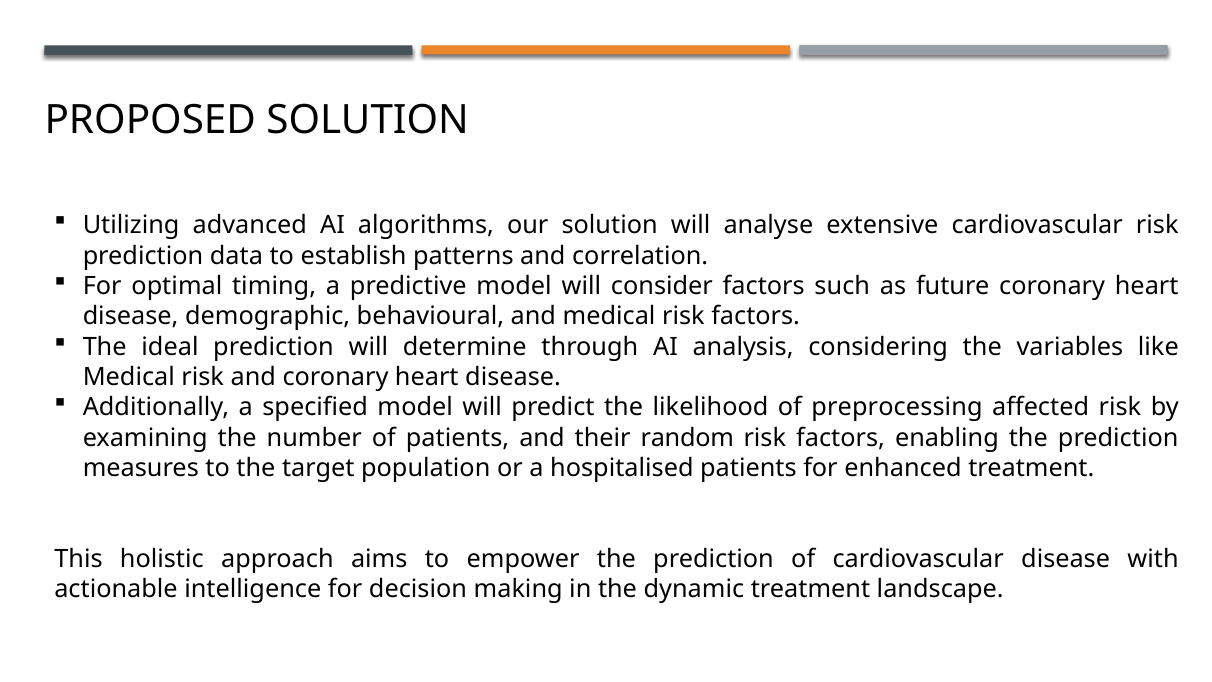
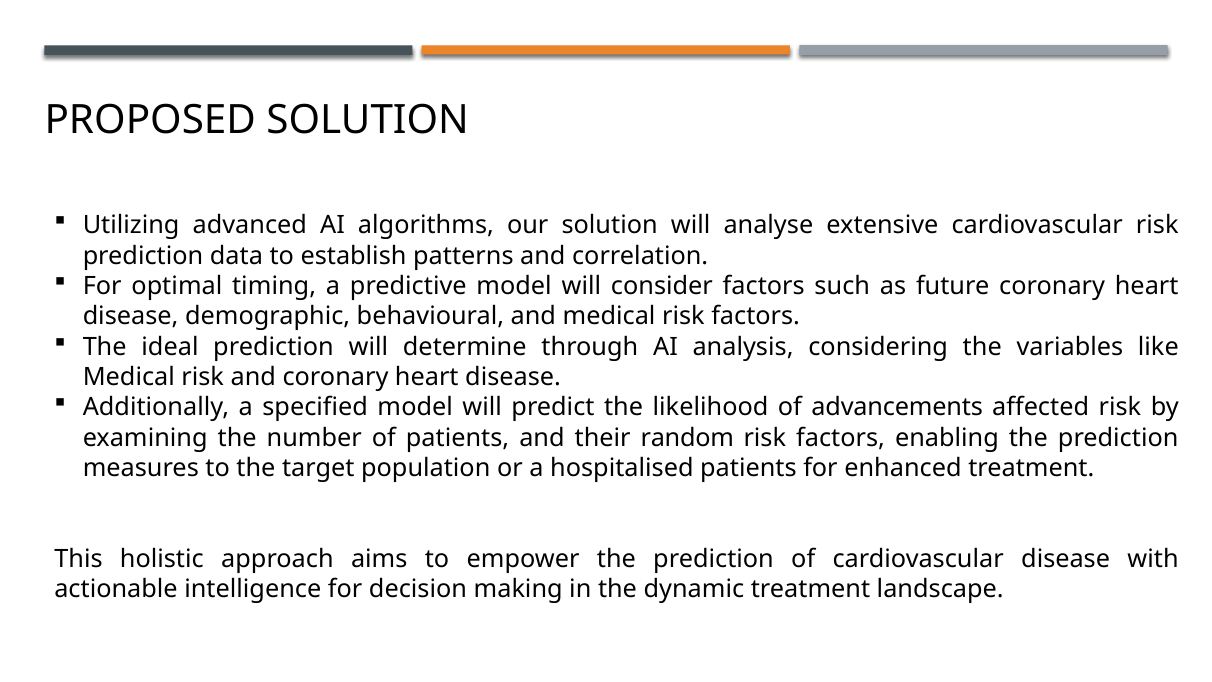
preprocessing: preprocessing -> advancements
